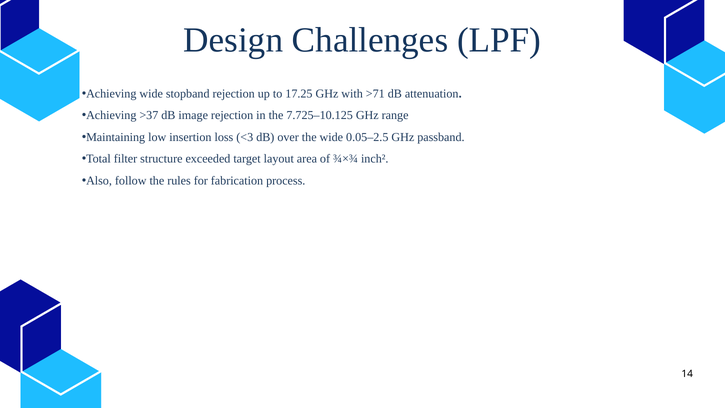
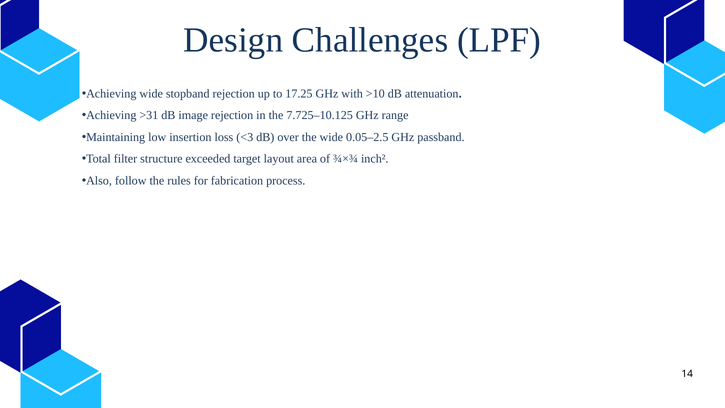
>71: >71 -> >10
>37: >37 -> >31
